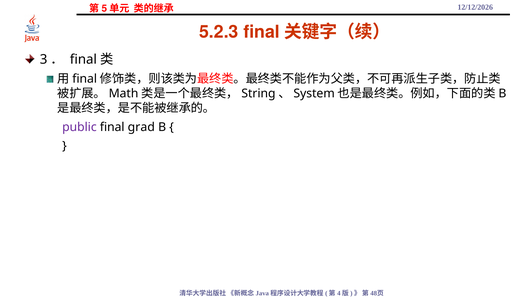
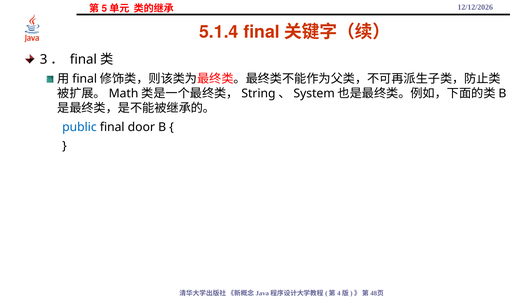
5.2.3: 5.2.3 -> 5.1.4
public colour: purple -> blue
grad: grad -> door
